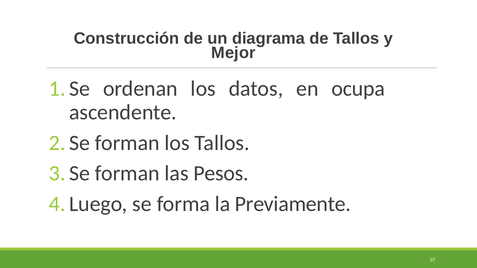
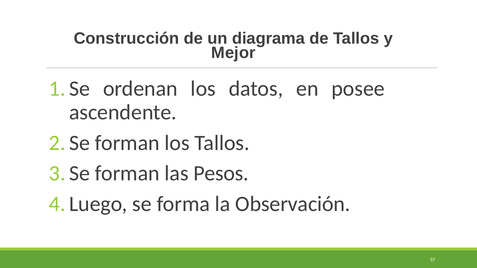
ocupa: ocupa -> posee
Previamente: Previamente -> Observación
